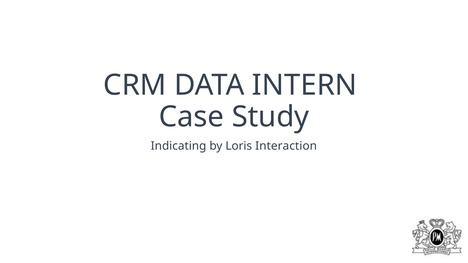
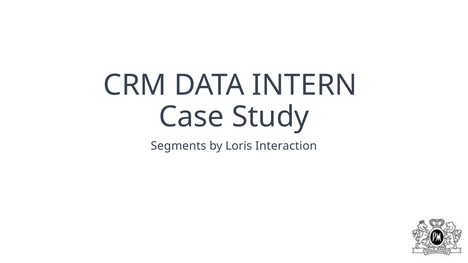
Indicating: Indicating -> Segments
